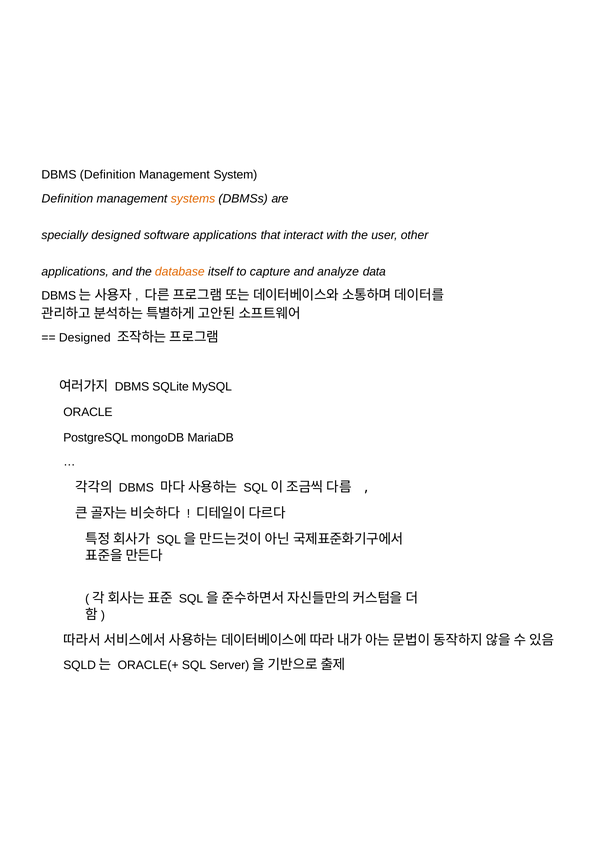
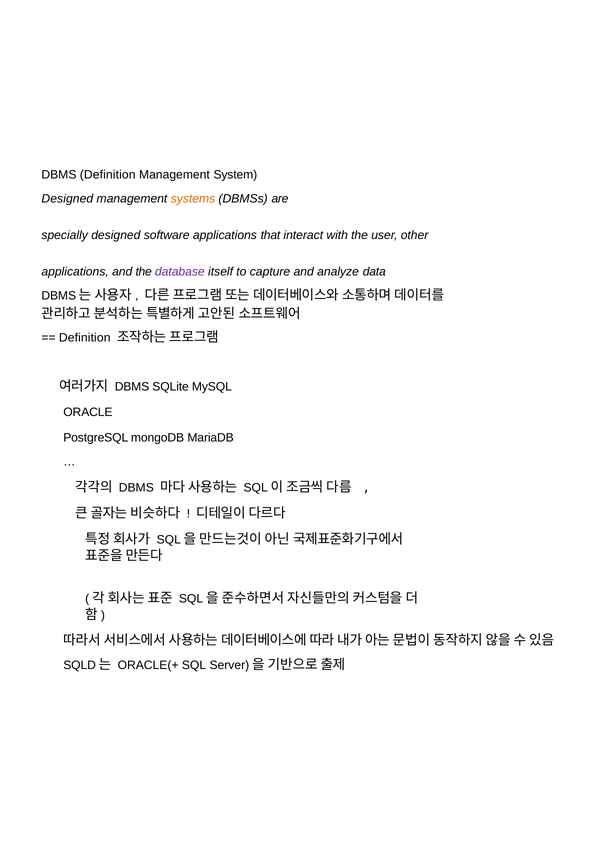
Definition at (67, 199): Definition -> Designed
database colour: orange -> purple
Designed at (85, 338): Designed -> Definition
